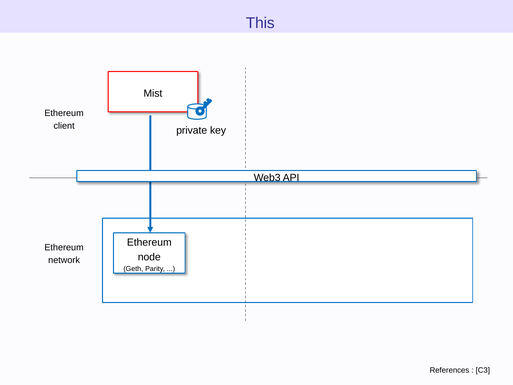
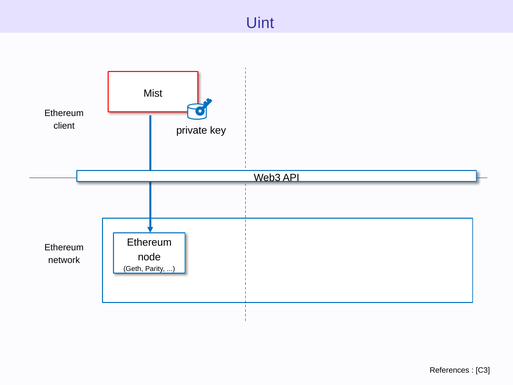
This: This -> Uint
